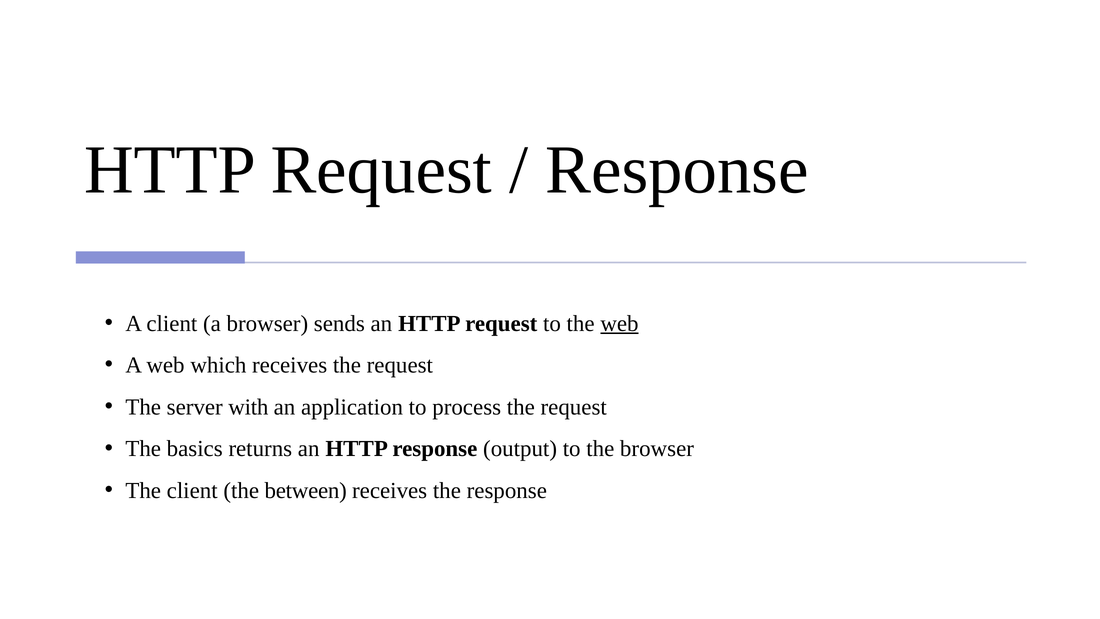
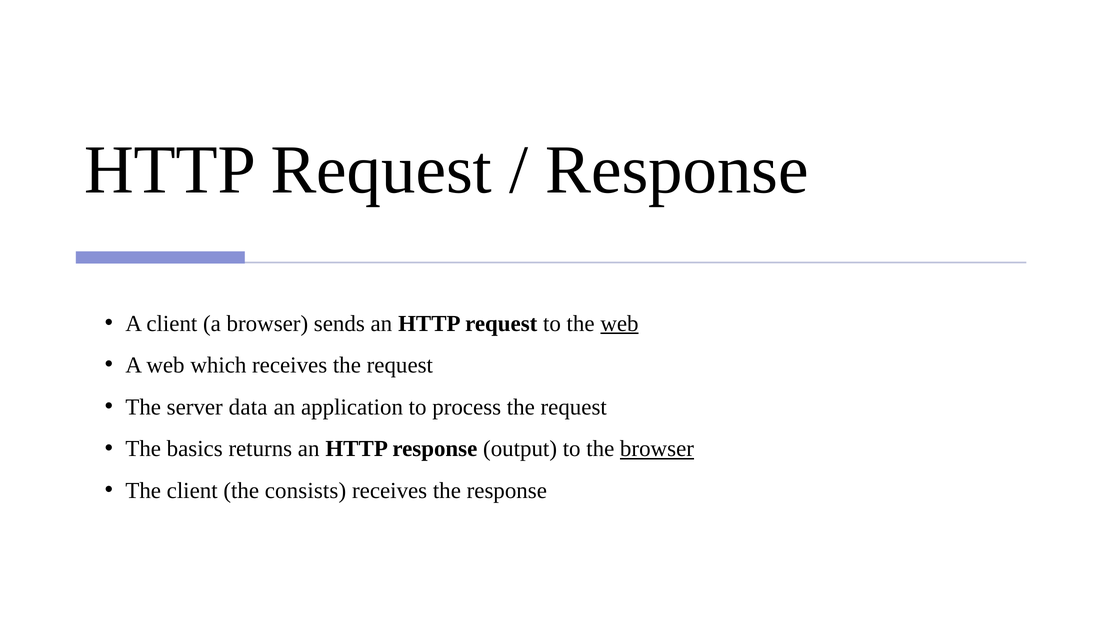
with: with -> data
browser at (657, 449) underline: none -> present
between: between -> consists
